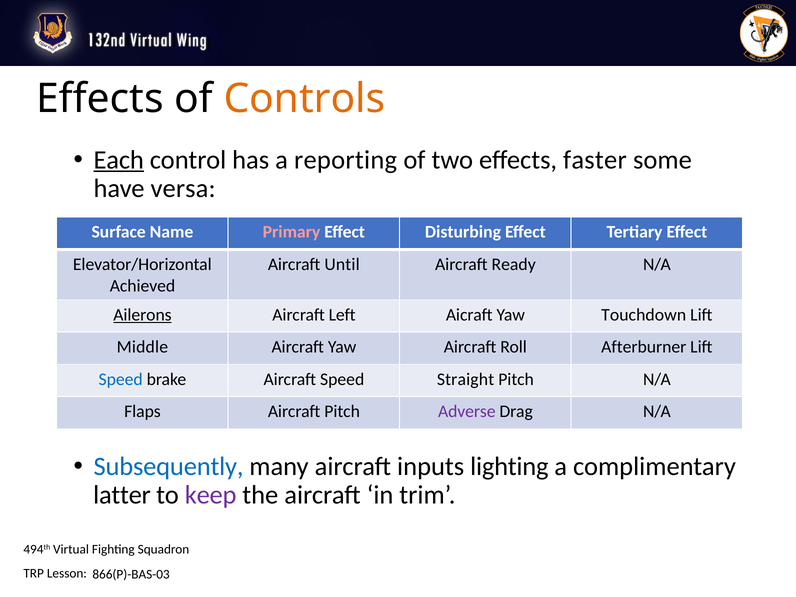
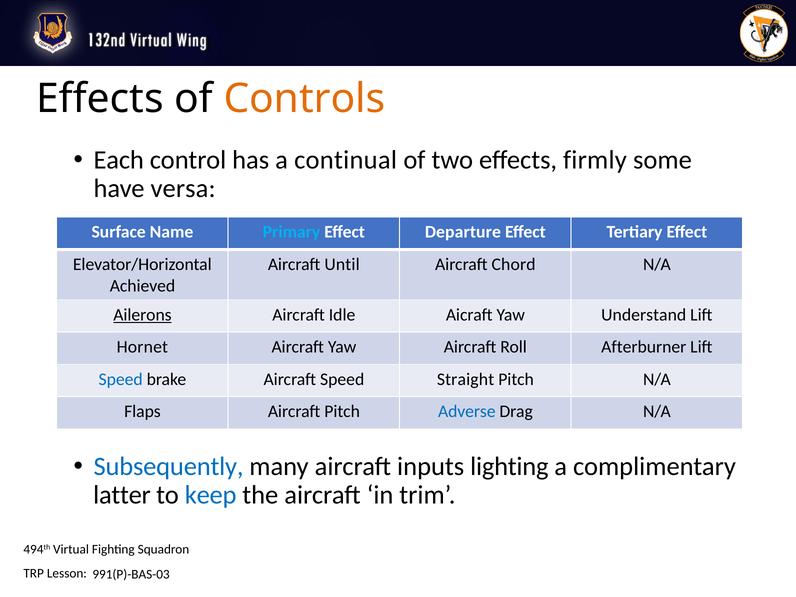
Each underline: present -> none
reporting: reporting -> continual
faster: faster -> firmly
Primary colour: pink -> light blue
Disturbing: Disturbing -> Departure
Ready: Ready -> Chord
Left: Left -> Idle
Touchdown: Touchdown -> Understand
Middle: Middle -> Hornet
Adverse colour: purple -> blue
keep colour: purple -> blue
866(P)-BAS-03: 866(P)-BAS-03 -> 991(P)-BAS-03
